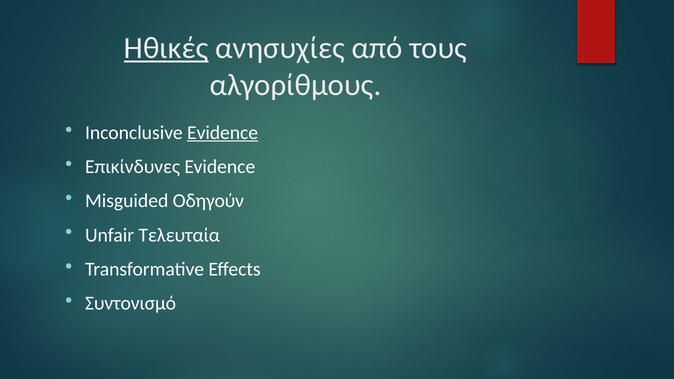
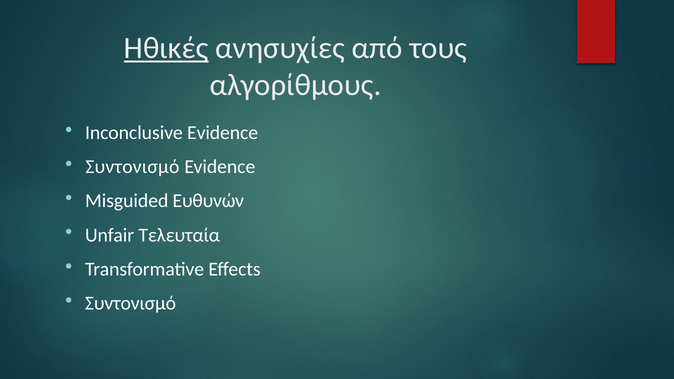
Evidence at (223, 133) underline: present -> none
Επικίνδυνες at (133, 167): Επικίνδυνες -> Συντονισμό
Οδηγούν: Οδηγούν -> Ευθυνών
